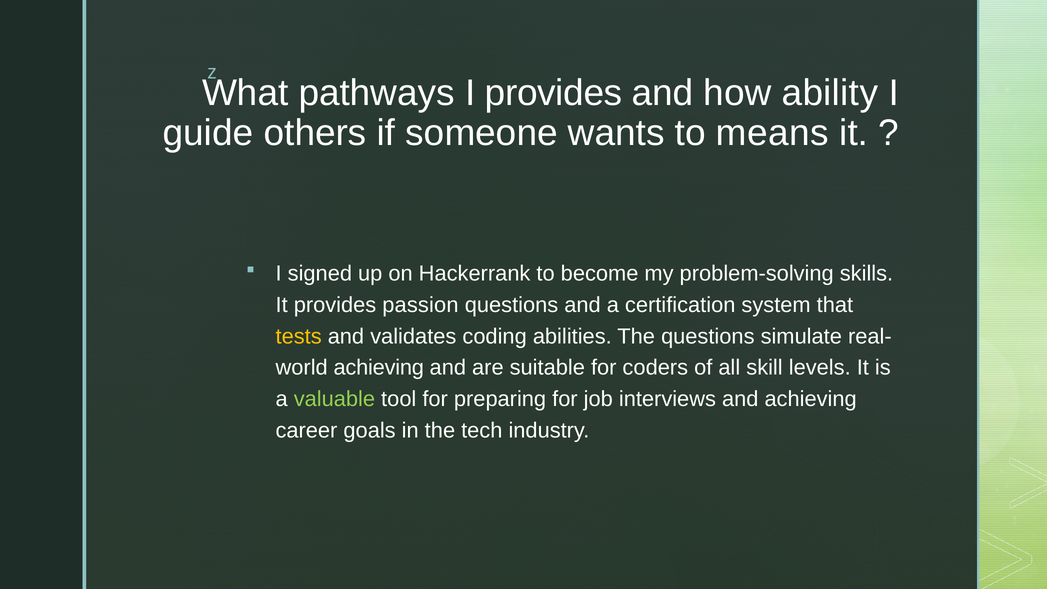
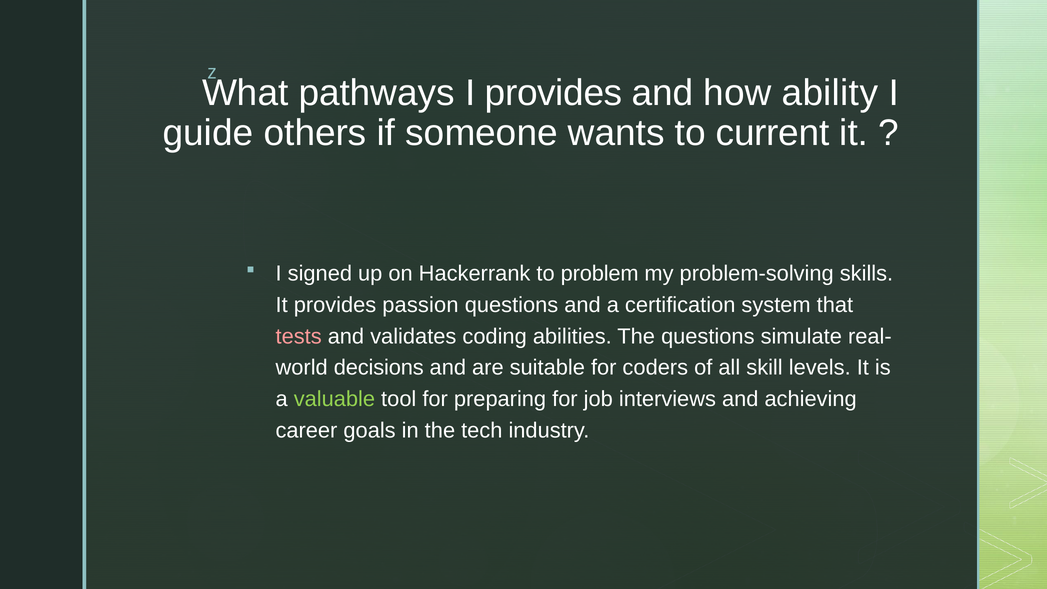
means: means -> current
become: become -> problem
tests colour: yellow -> pink
achieving at (379, 368): achieving -> decisions
